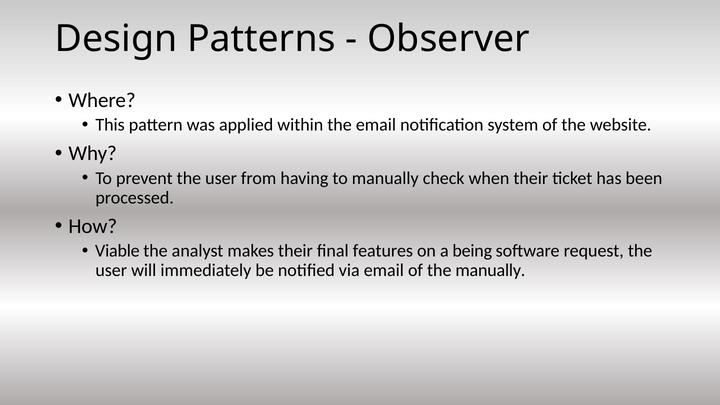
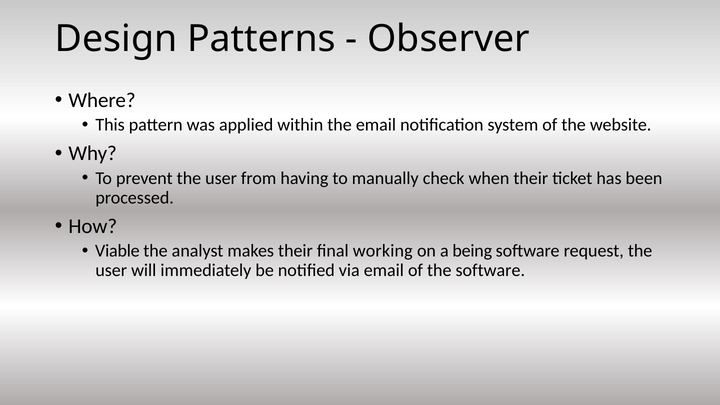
features: features -> working
the manually: manually -> software
